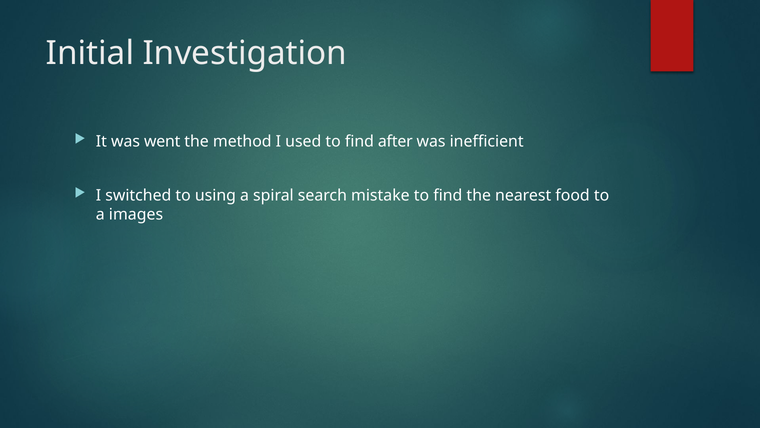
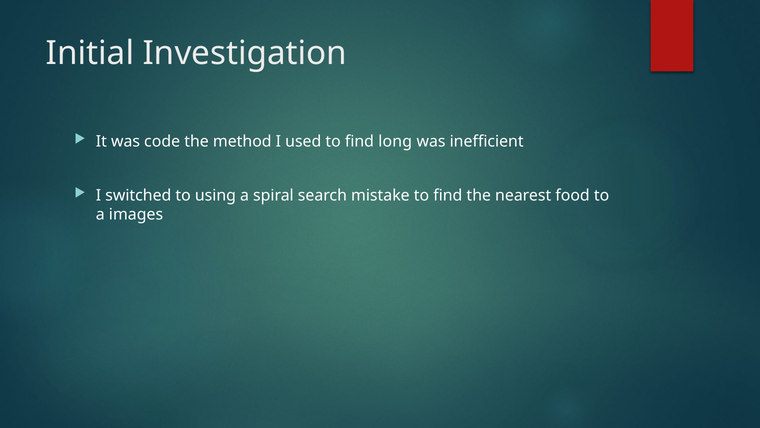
went: went -> code
after: after -> long
